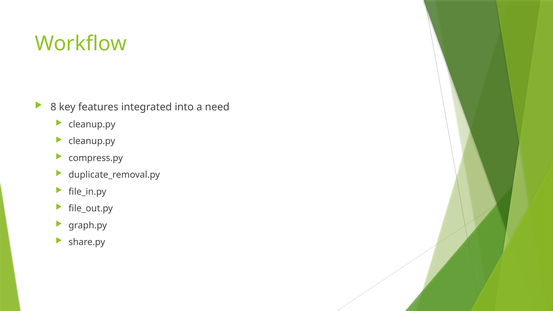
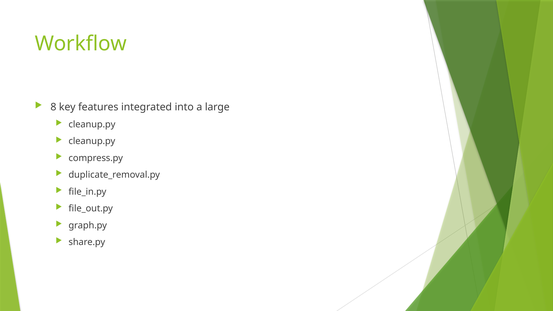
need: need -> large
